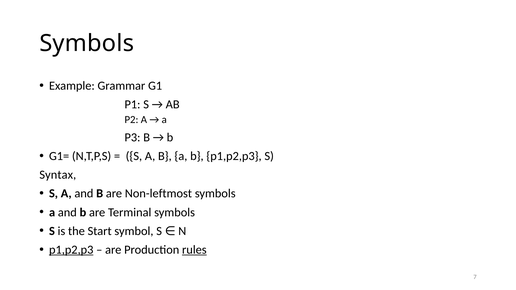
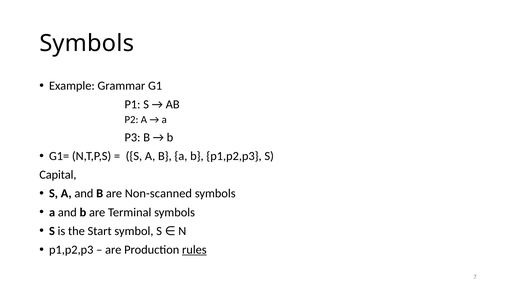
Syntax: Syntax -> Capital
Non-leftmost: Non-leftmost -> Non-scanned
p1,p2,p3 at (71, 250) underline: present -> none
